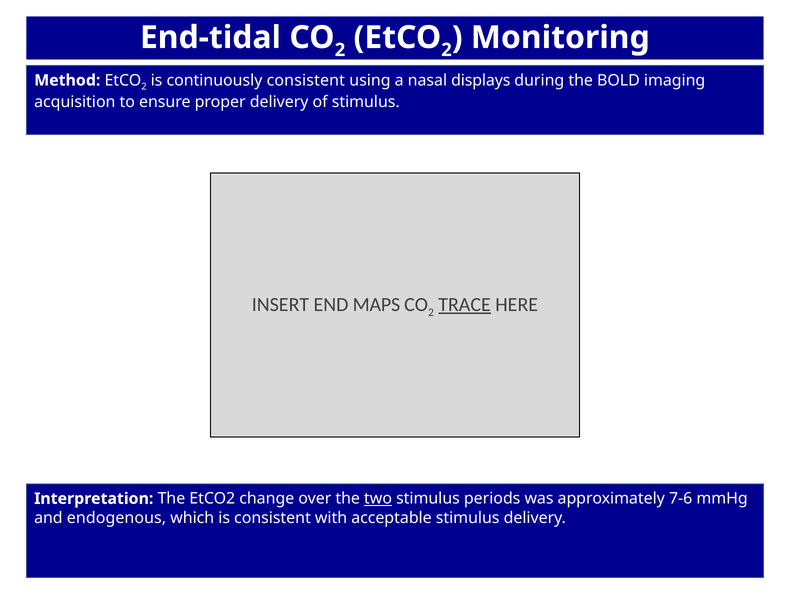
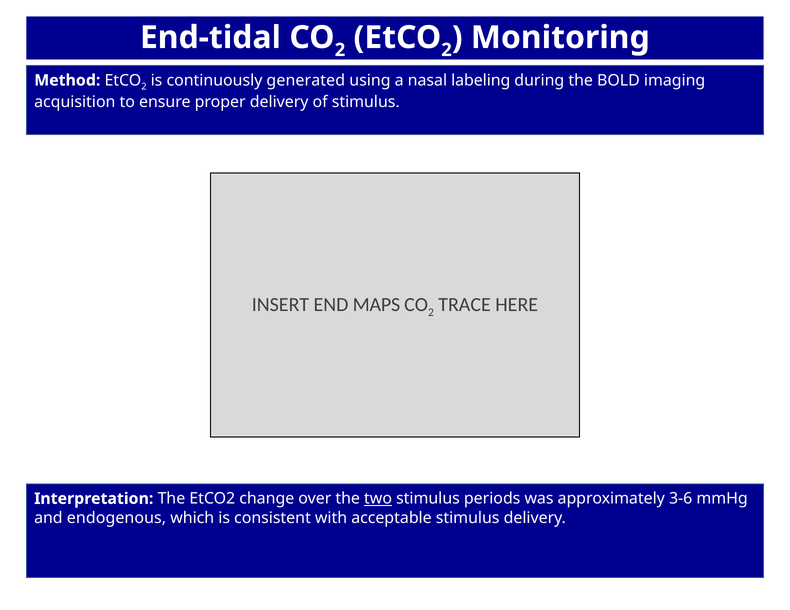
continuously consistent: consistent -> generated
displays: displays -> labeling
TRACE underline: present -> none
7-6: 7-6 -> 3-6
